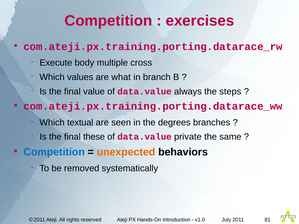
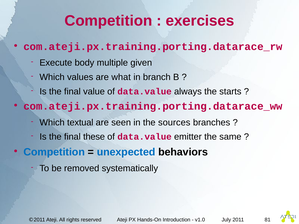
cross: cross -> given
steps: steps -> starts
degrees: degrees -> sources
private: private -> emitter
unexpected colour: orange -> blue
